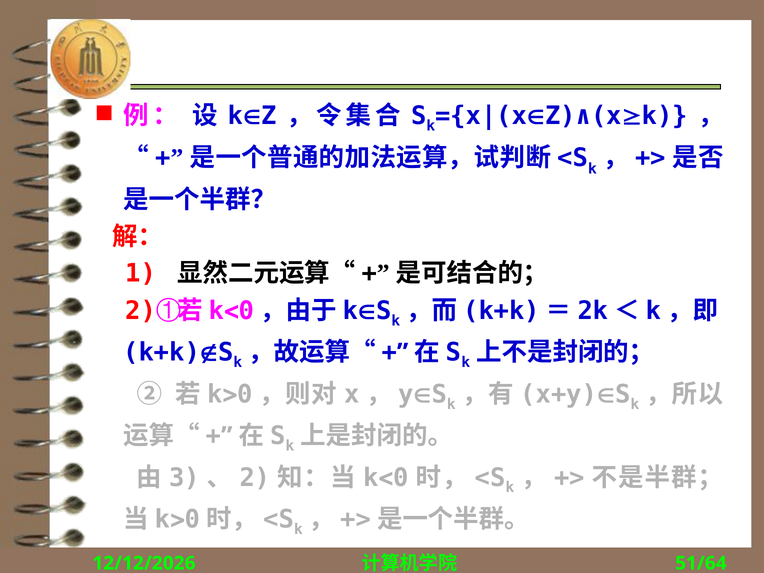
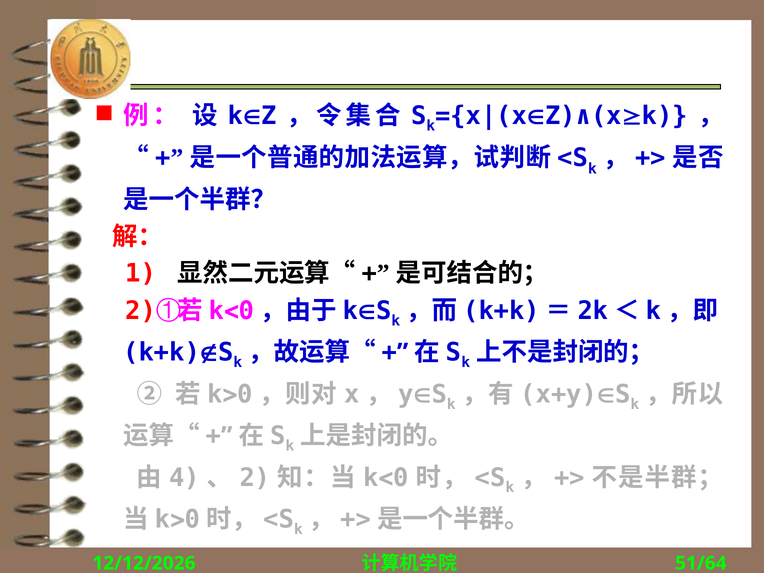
3: 3 -> 4
